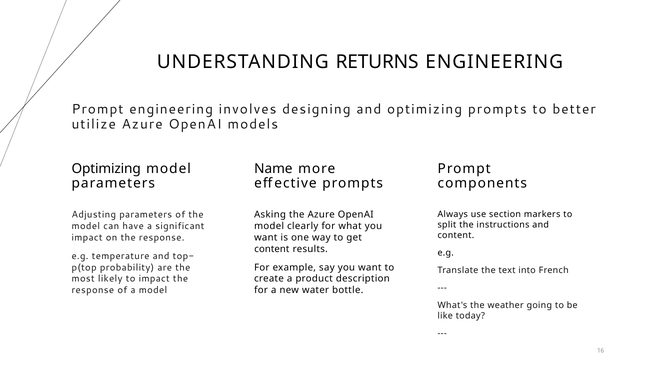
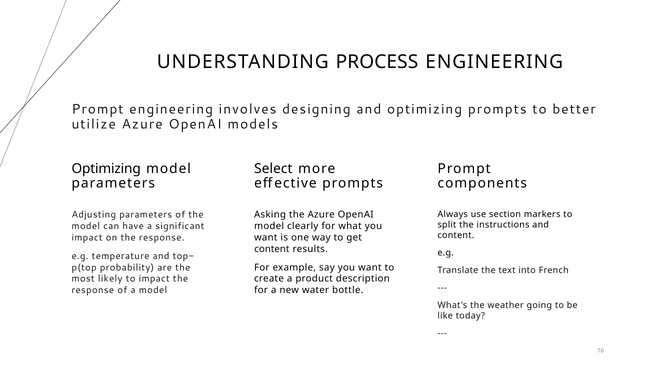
RETURNS: RETURNS -> PROCESS
Name: Name -> Select
